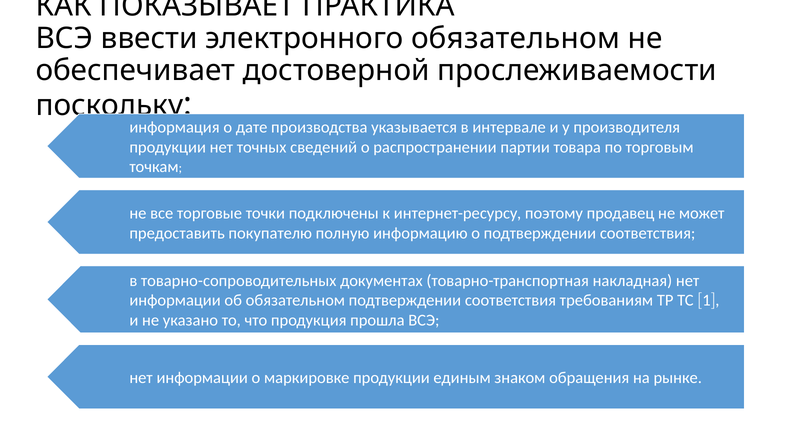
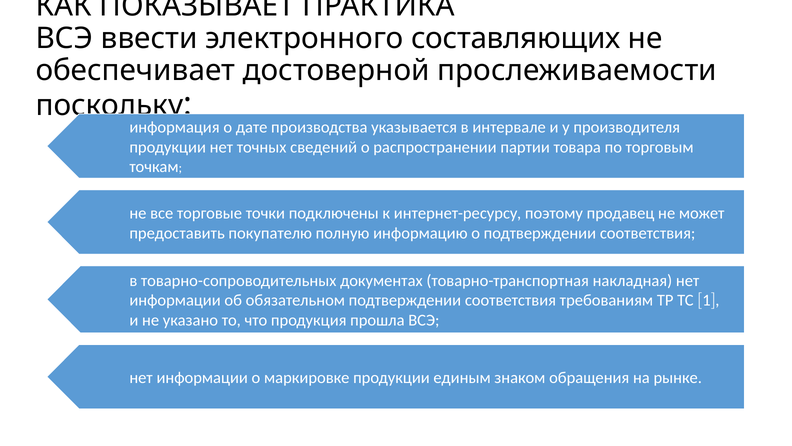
электронного обязательном: обязательном -> составляющих
